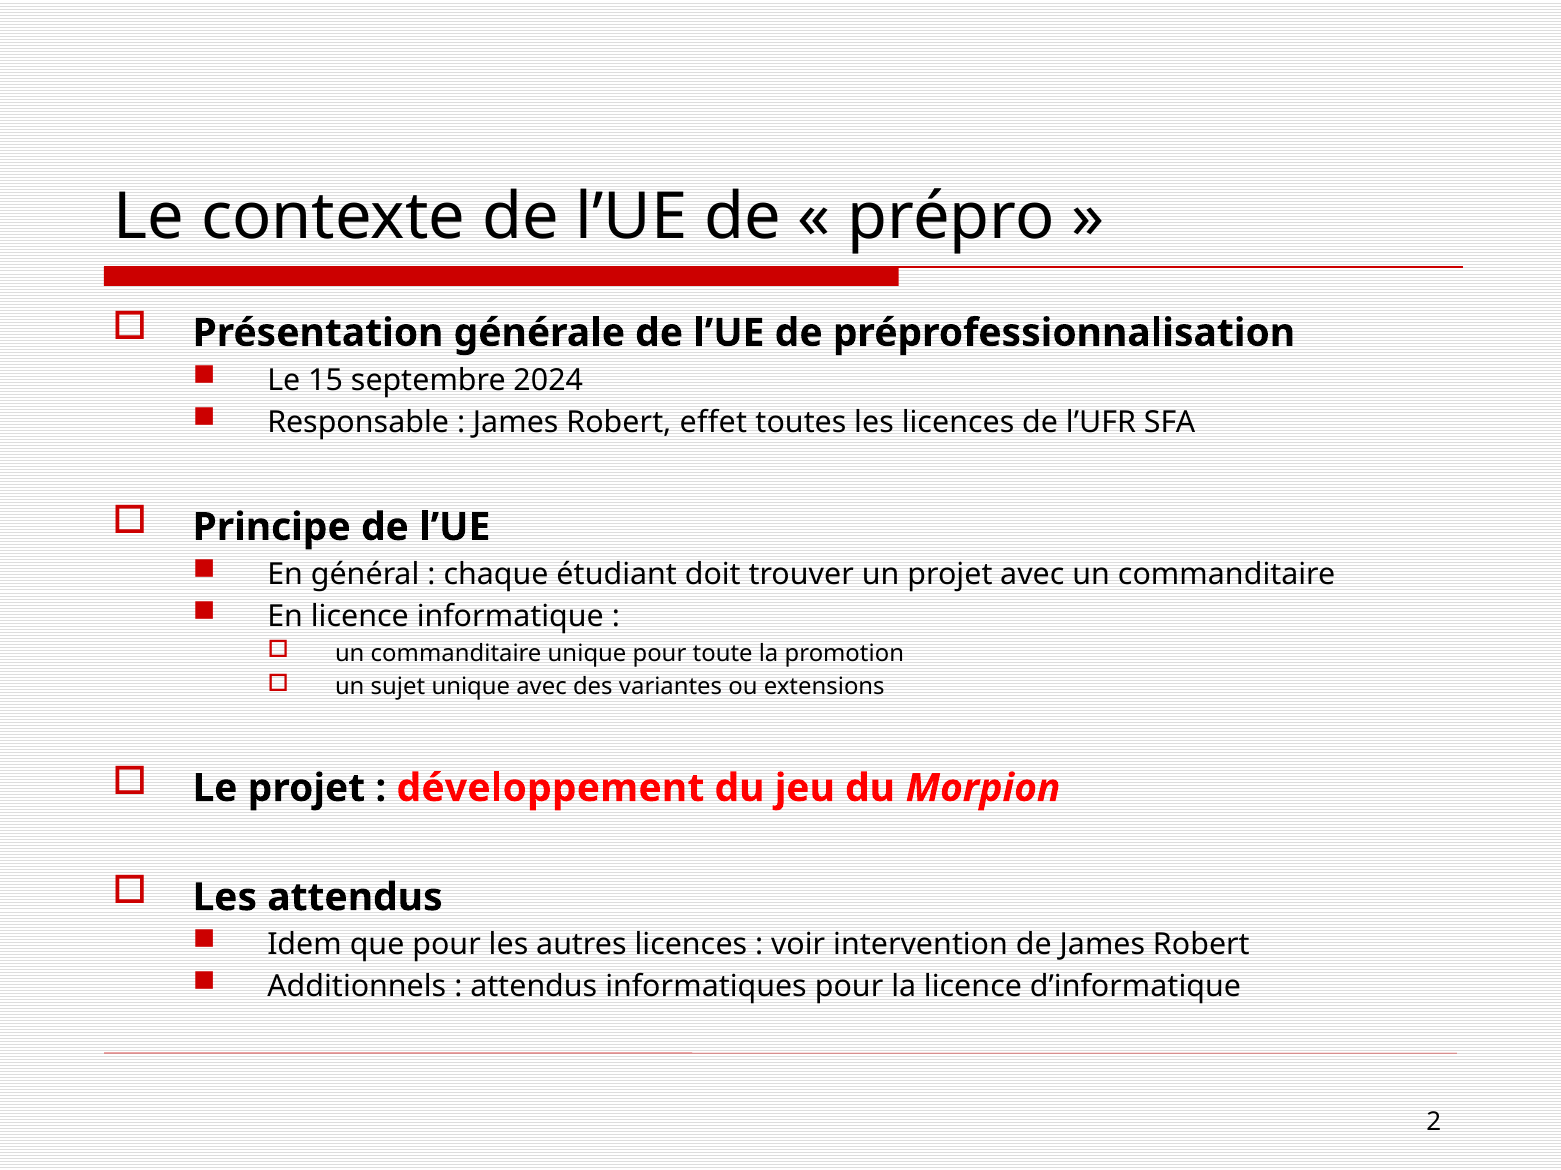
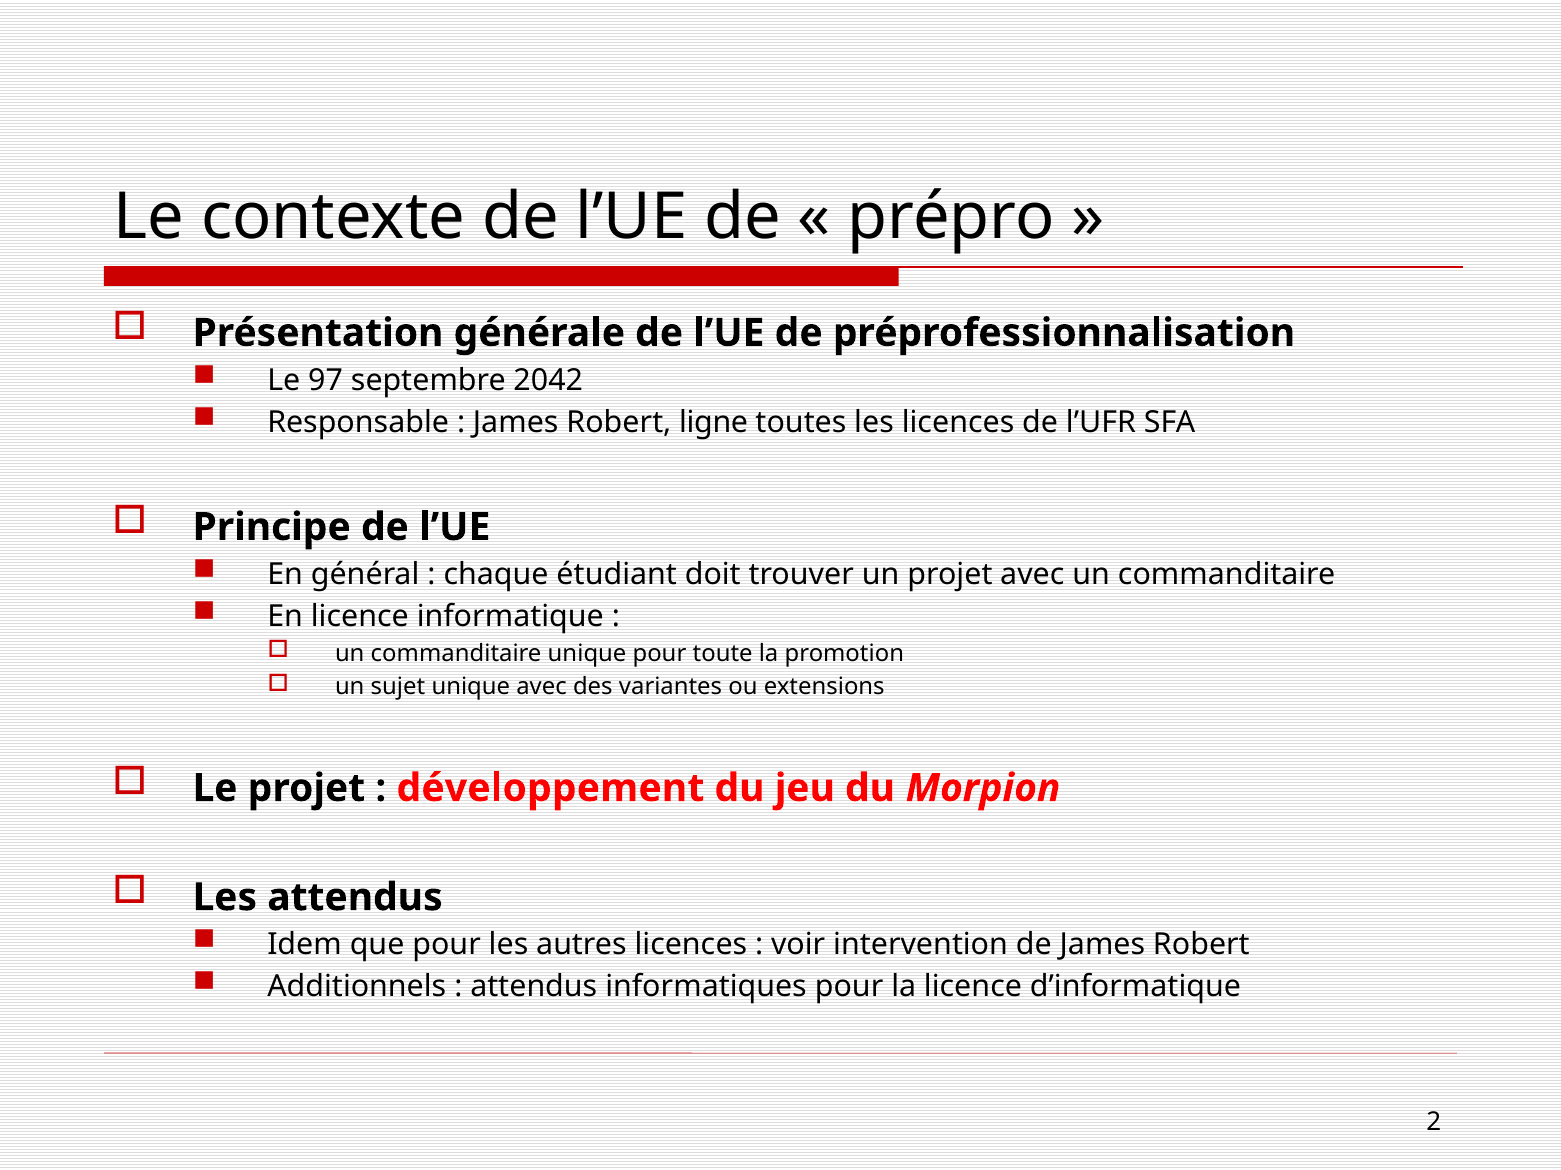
15: 15 -> 97
2024: 2024 -> 2042
effet: effet -> ligne
